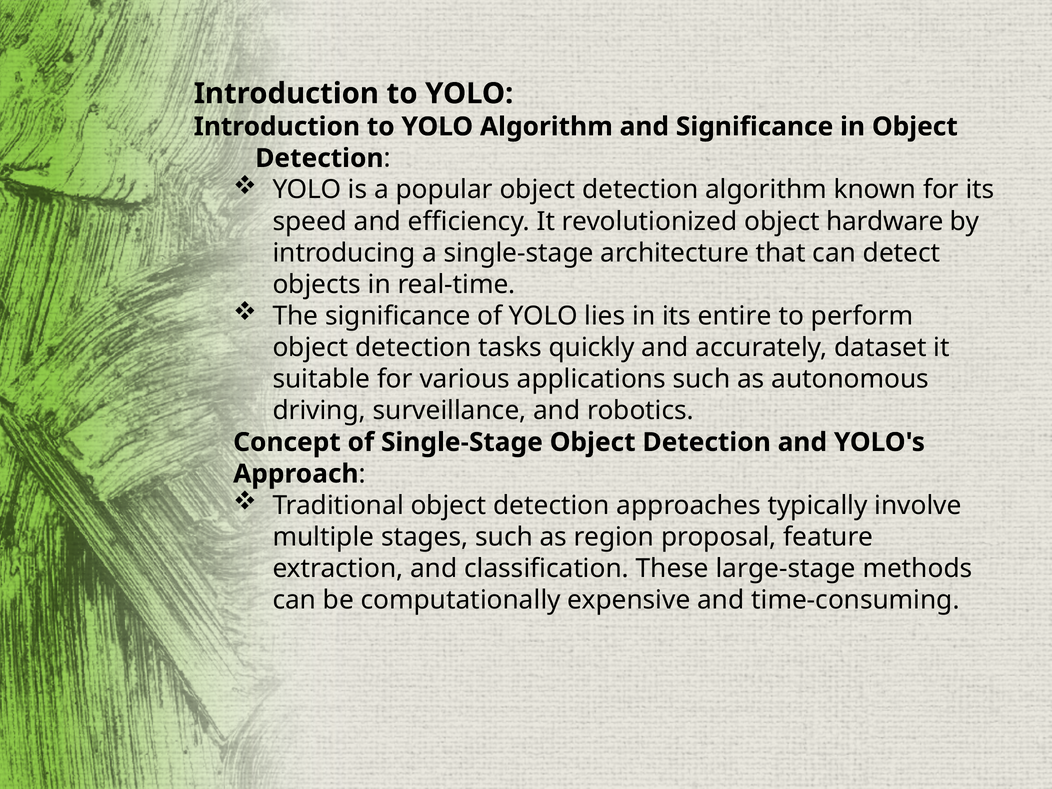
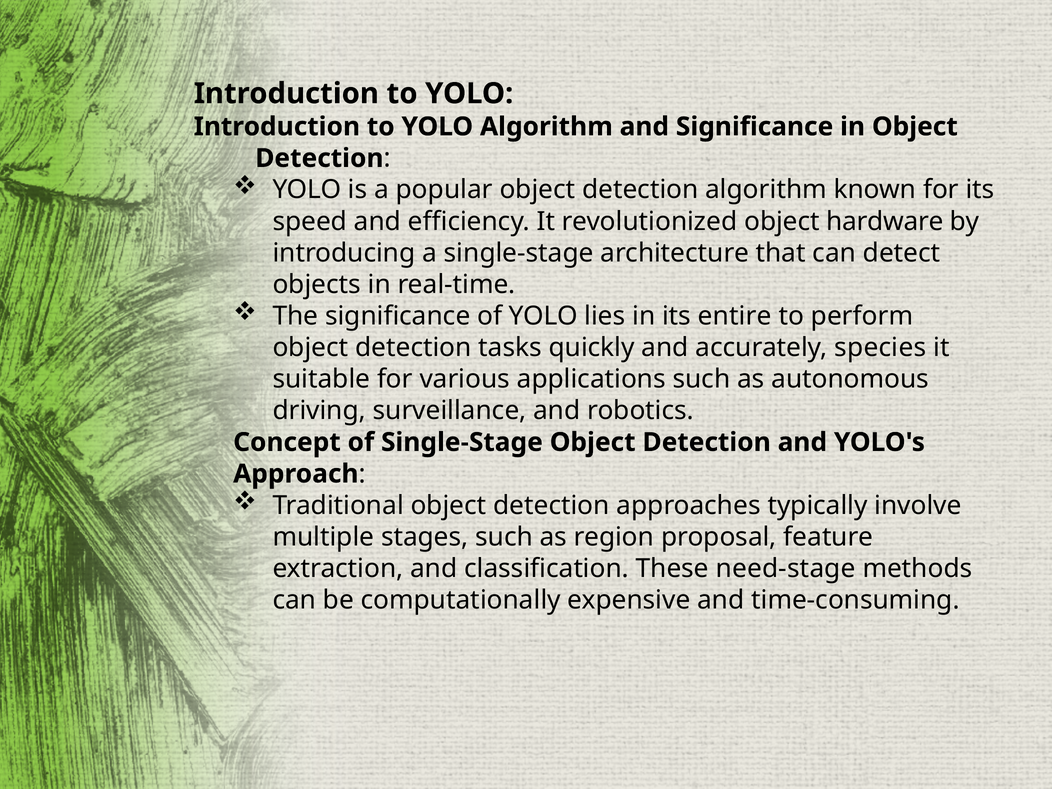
dataset: dataset -> species
large-stage: large-stage -> need-stage
